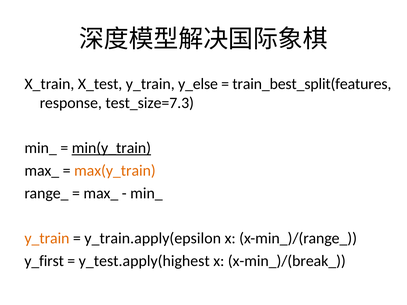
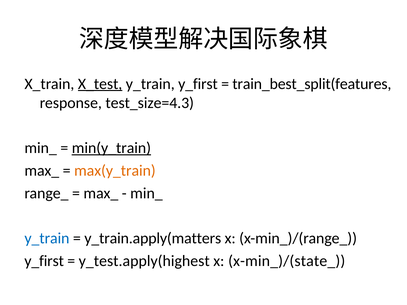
X_test underline: none -> present
y_train y_else: y_else -> y_first
test_size=7.3: test_size=7.3 -> test_size=4.3
y_train at (47, 239) colour: orange -> blue
y_train.apply(epsilon: y_train.apply(epsilon -> y_train.apply(matters
x-min_)/(break_: x-min_)/(break_ -> x-min_)/(state_
